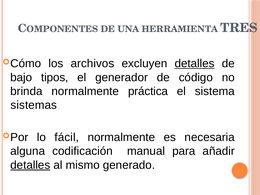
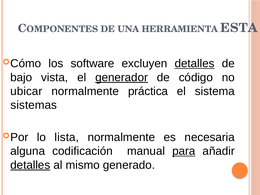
TRES: TRES -> ESTA
archivos: archivos -> software
tipos: tipos -> vista
generador underline: none -> present
brinda: brinda -> ubicar
fácil: fácil -> lista
para underline: none -> present
